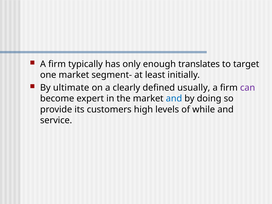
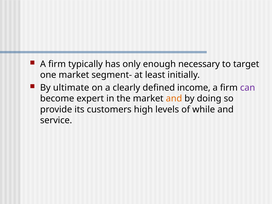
translates: translates -> necessary
usually: usually -> income
and at (174, 99) colour: blue -> orange
